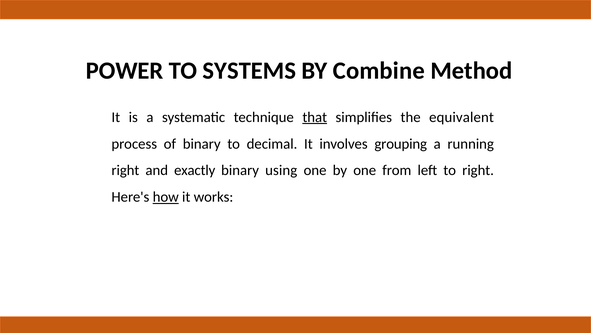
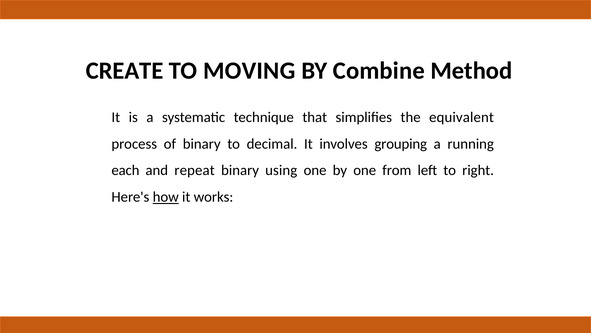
POWER: POWER -> CREATE
SYSTEMS: SYSTEMS -> MOVING
that underline: present -> none
right at (125, 170): right -> each
exactly: exactly -> repeat
